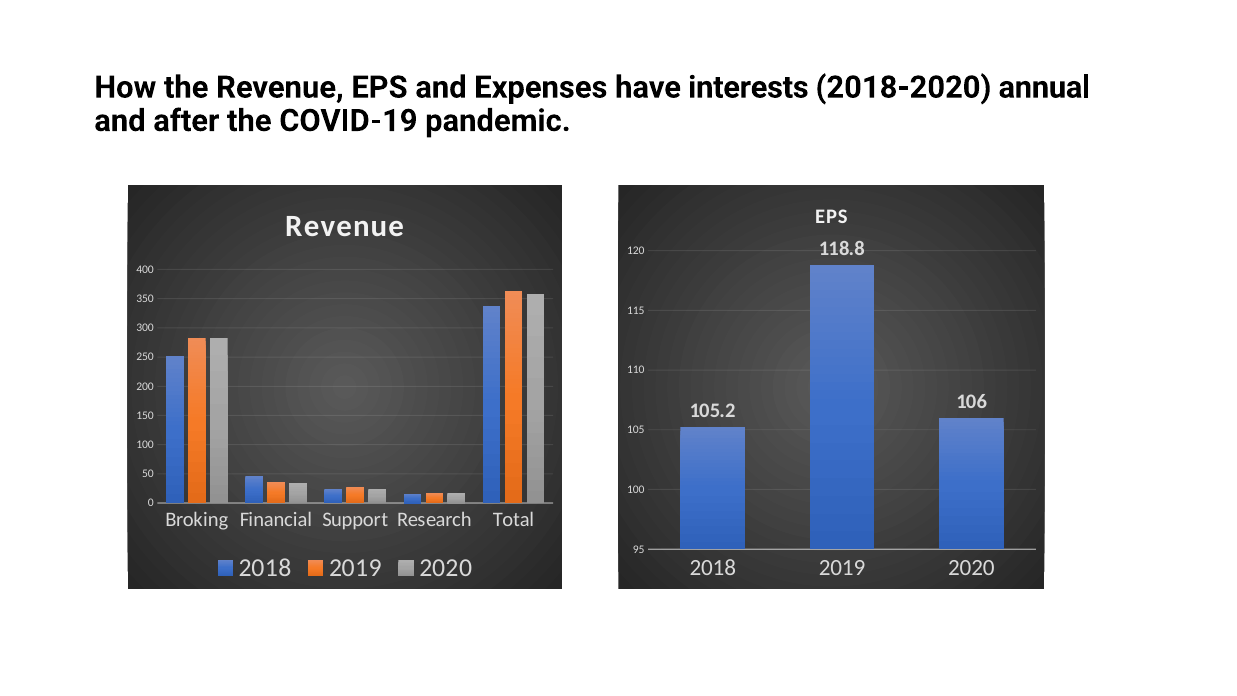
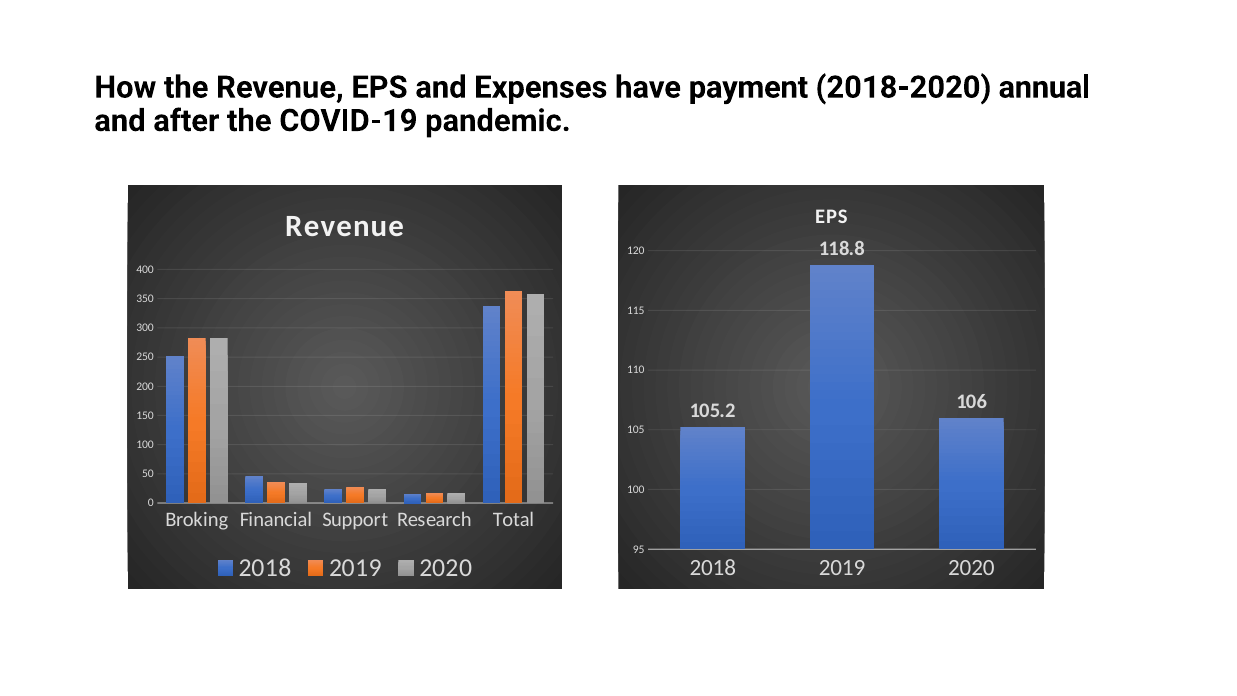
interests: interests -> payment
